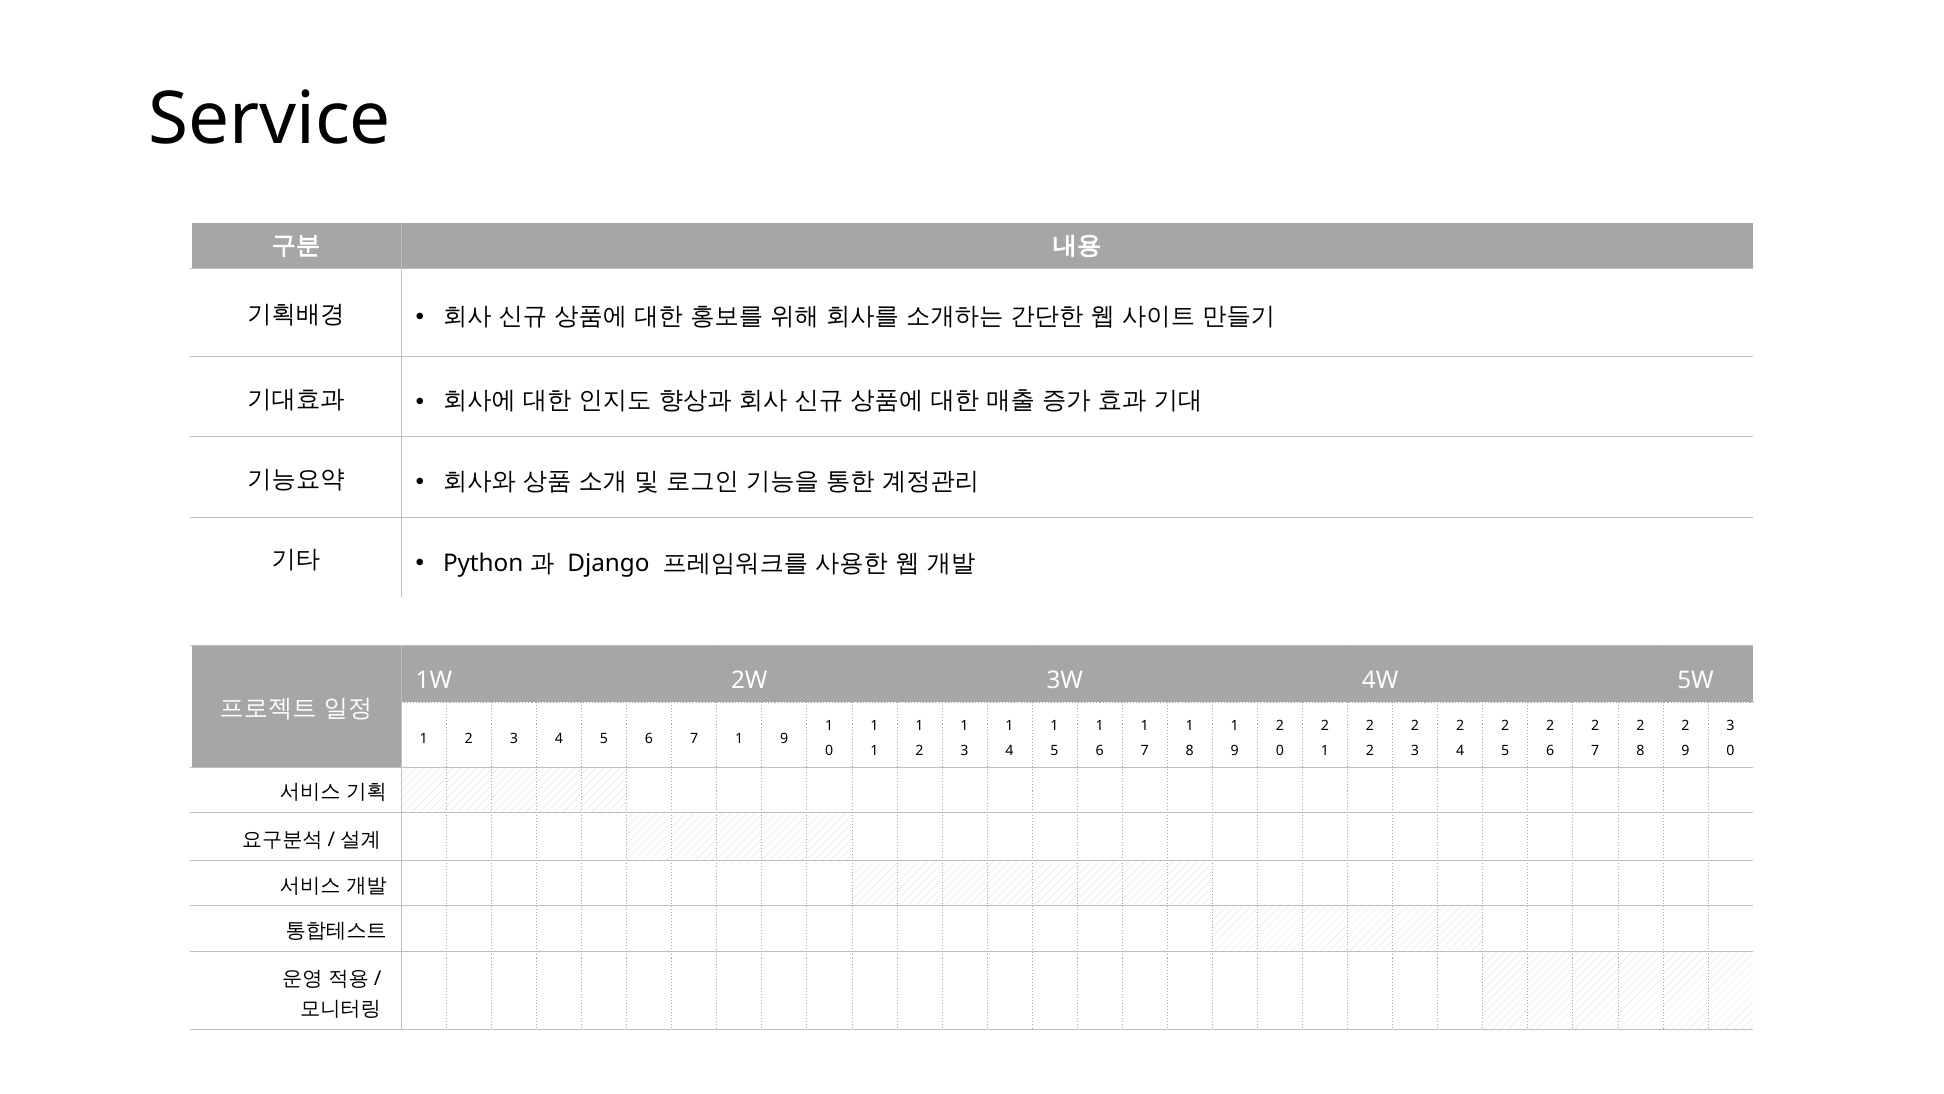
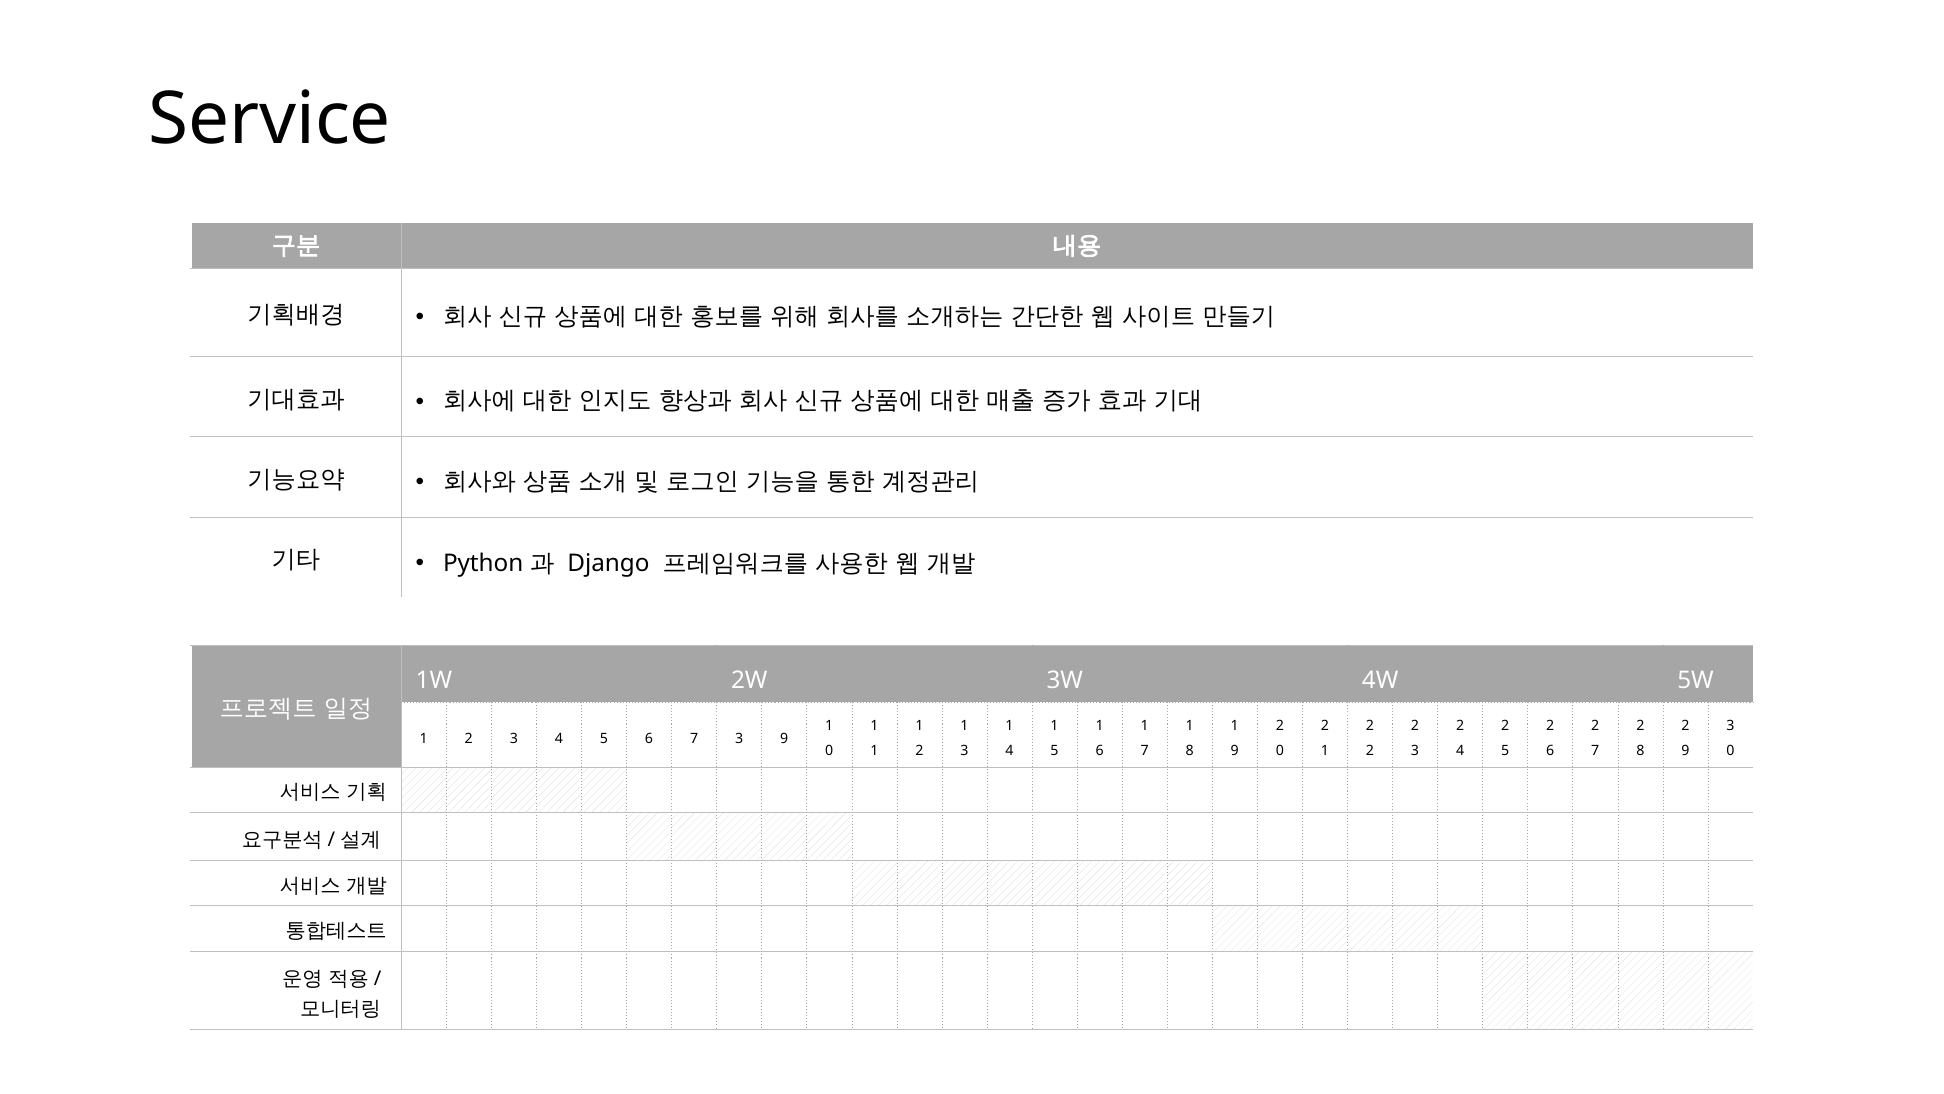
6 7 1: 1 -> 3
